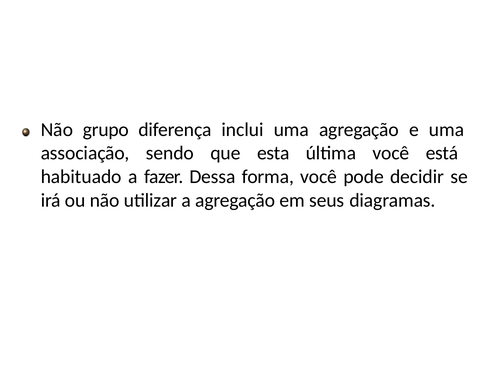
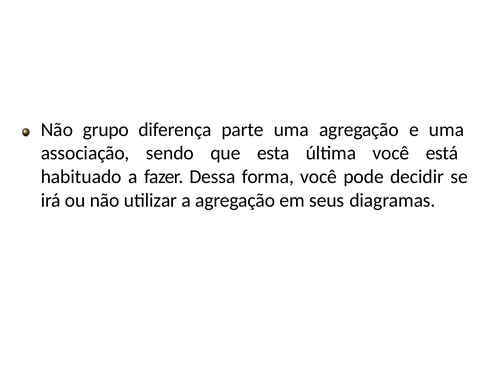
inclui: inclui -> parte
